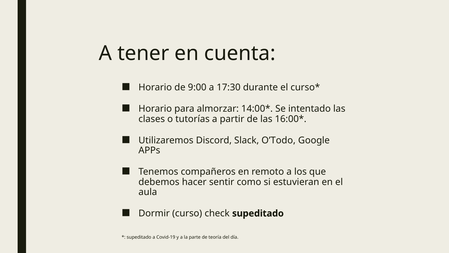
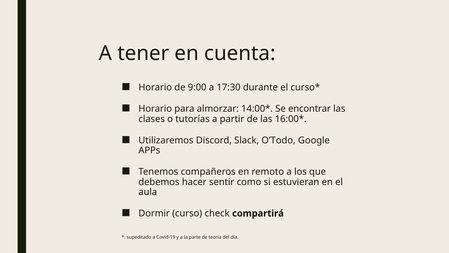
intentado: intentado -> encontrar
check supeditado: supeditado -> compartirá
